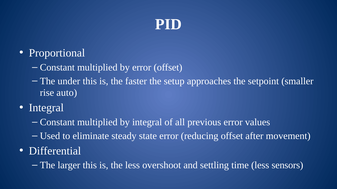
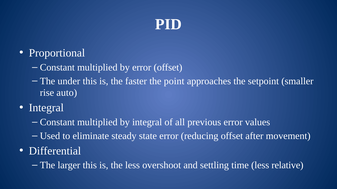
setup: setup -> point
sensors: sensors -> relative
